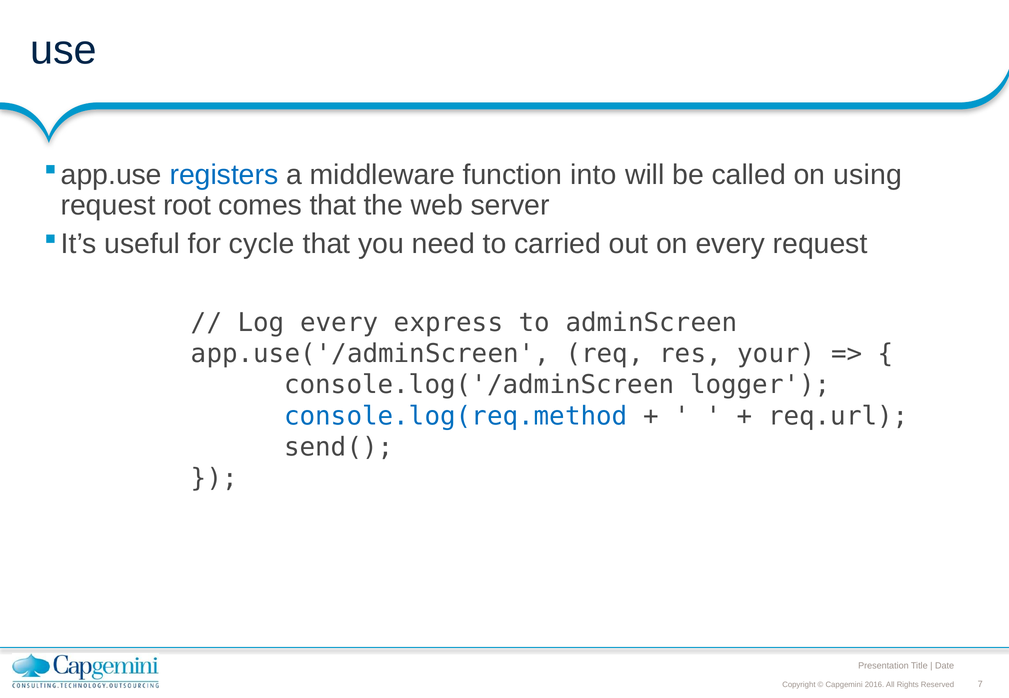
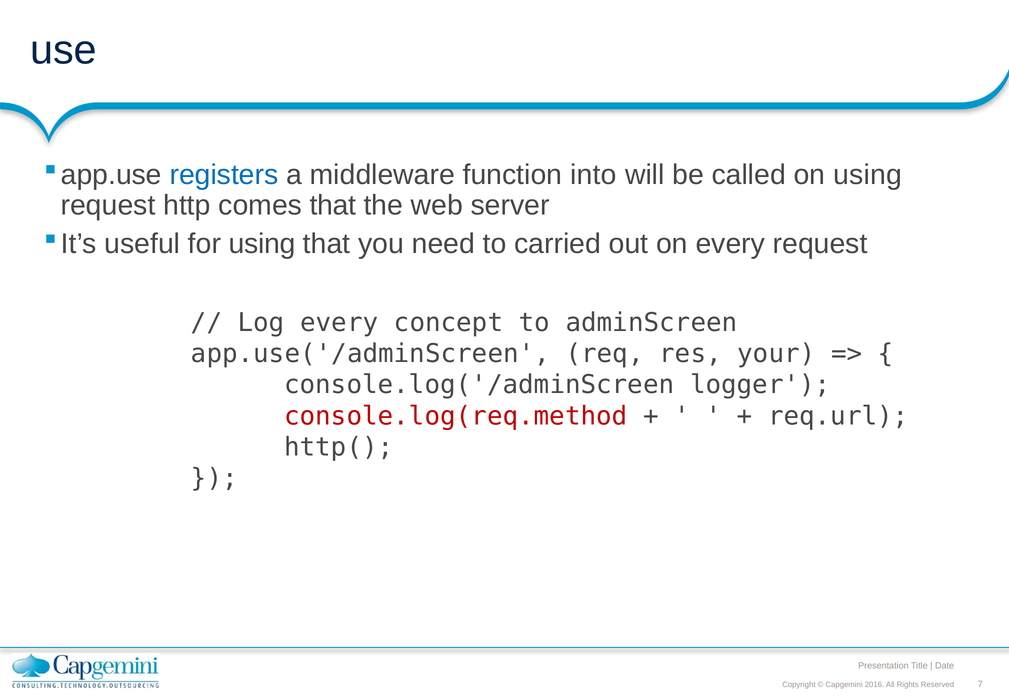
root: root -> http
for cycle: cycle -> using
express: express -> concept
console.log(req.method colour: blue -> red
send(: send( -> http(
